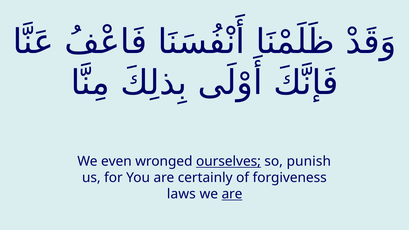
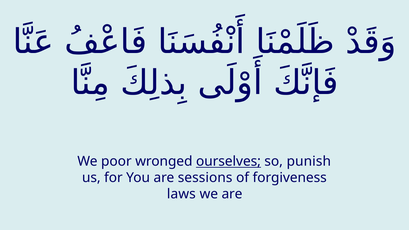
even: even -> poor
certainly: certainly -> sessions
are at (232, 194) underline: present -> none
